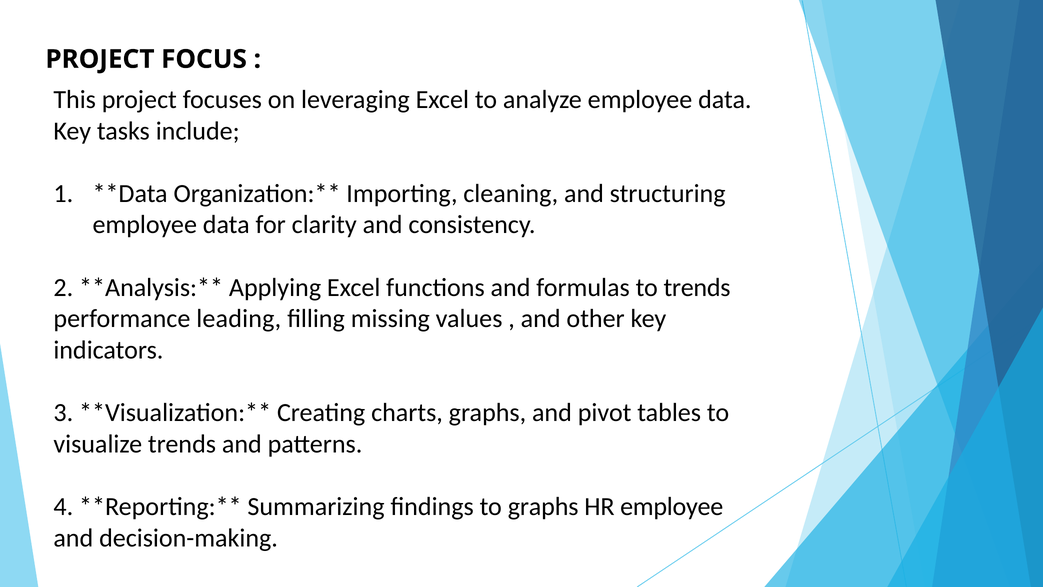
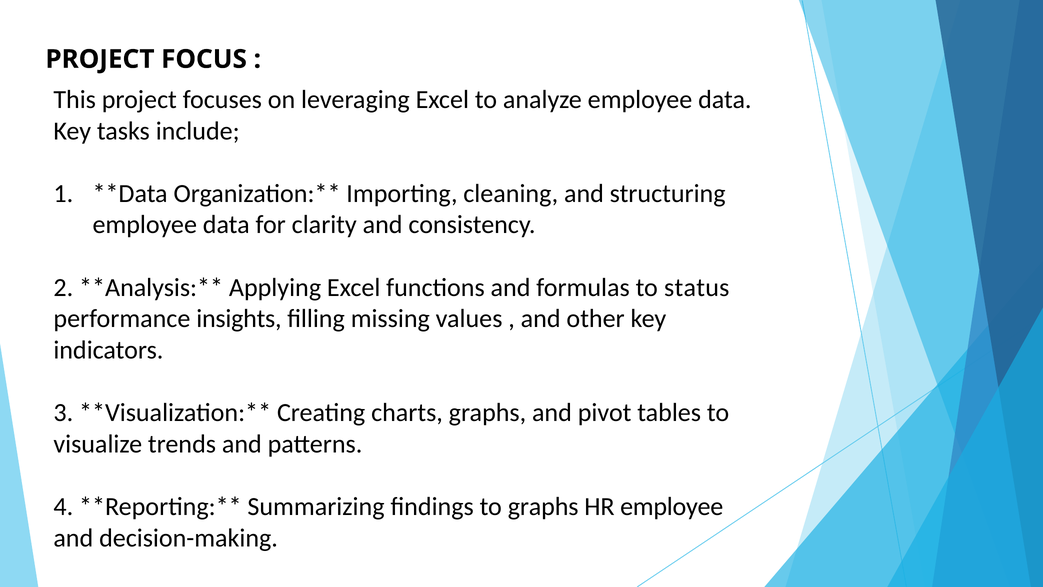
to trends: trends -> status
leading: leading -> insights
